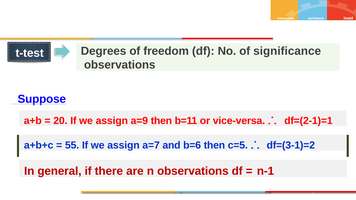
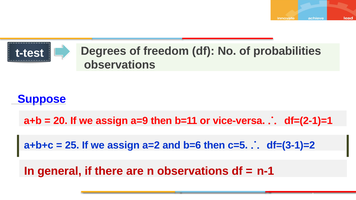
significance: significance -> probabilities
55: 55 -> 25
a=7: a=7 -> a=2
